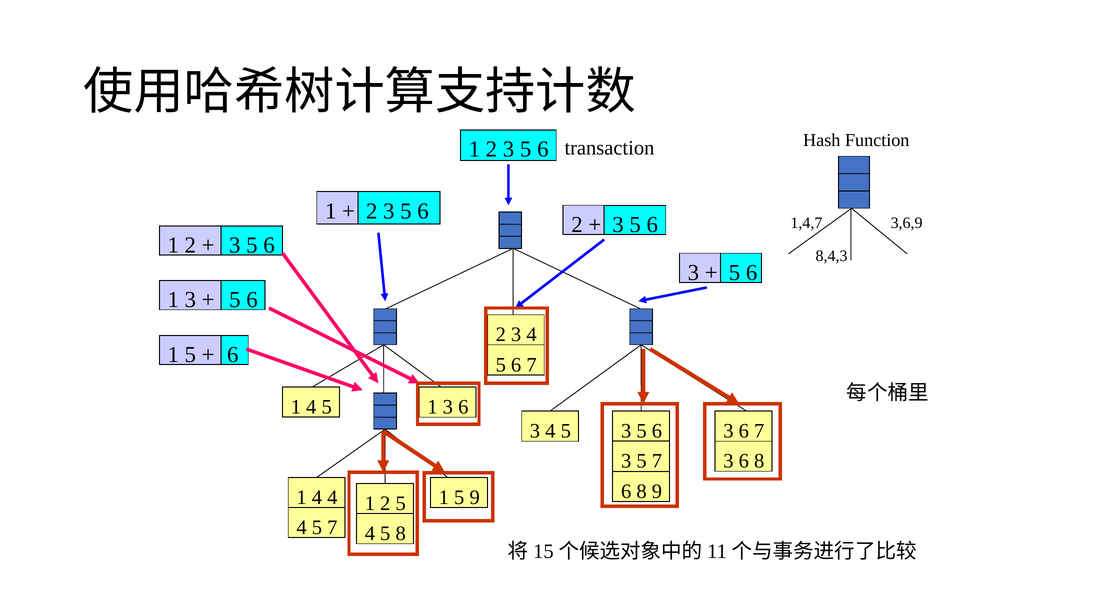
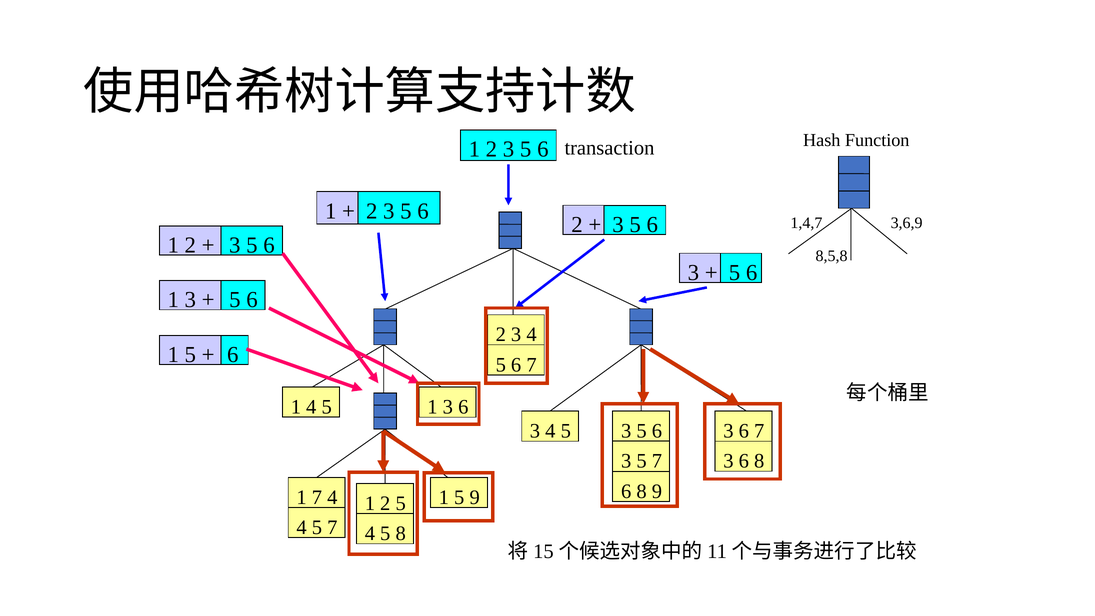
8,4,3: 8,4,3 -> 8,5,8
4 at (317, 497): 4 -> 7
